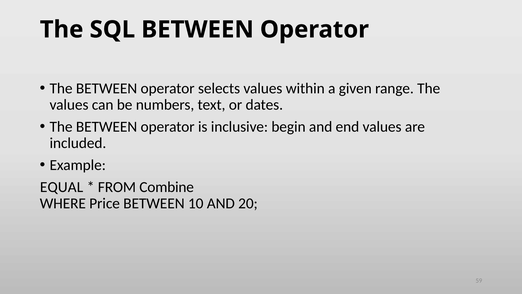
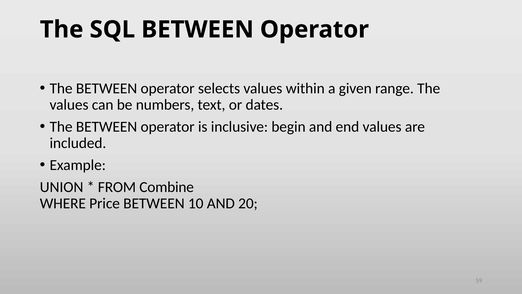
EQUAL: EQUAL -> UNION
